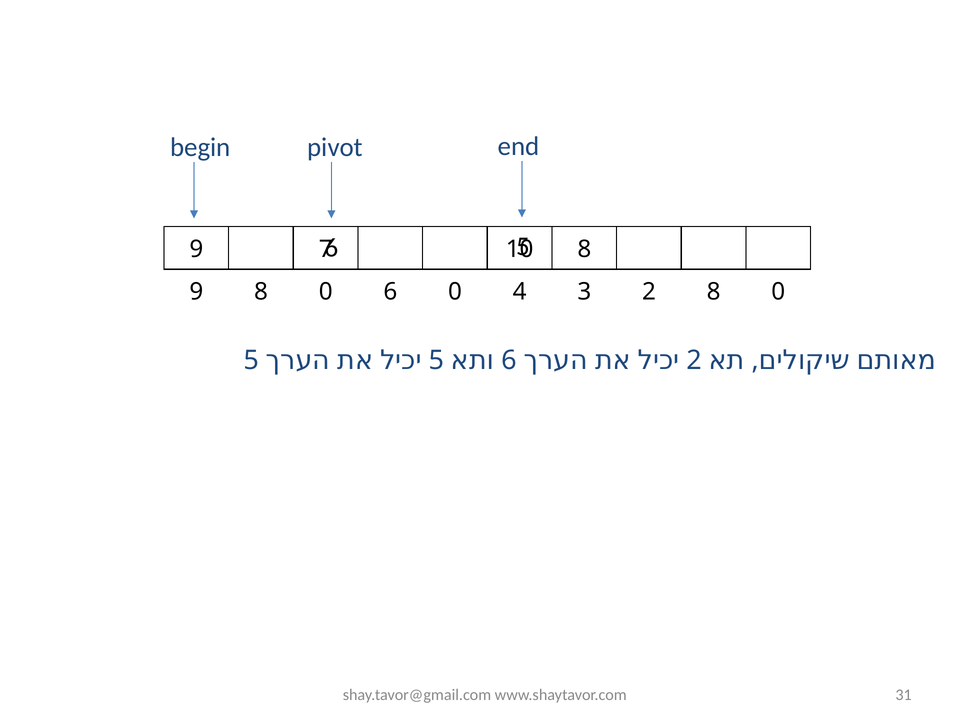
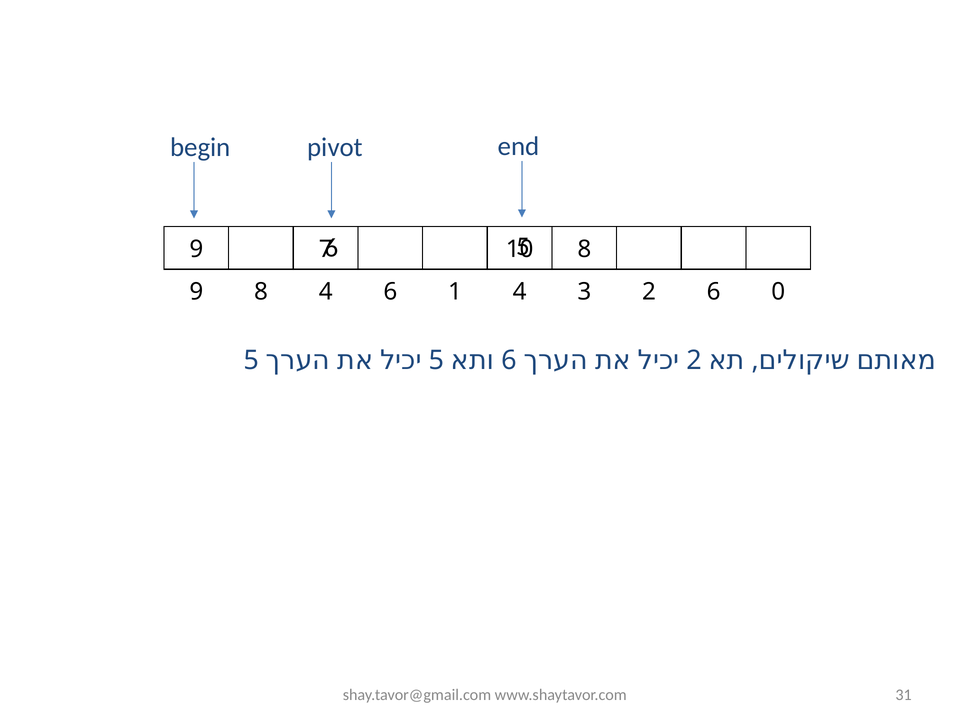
9 8 0: 0 -> 4
6 0: 0 -> 1
2 8: 8 -> 6
